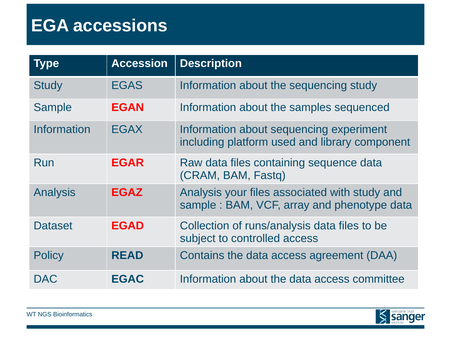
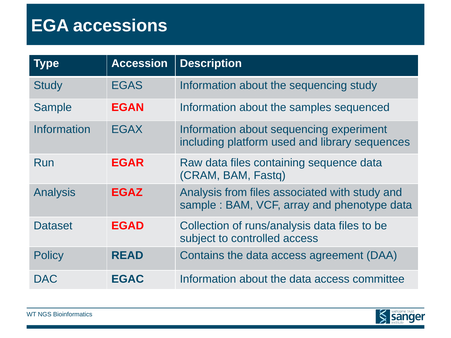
component: component -> sequences
your: your -> from
